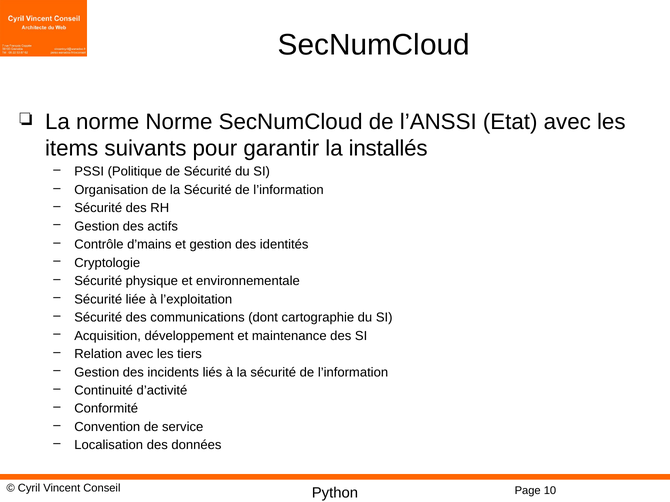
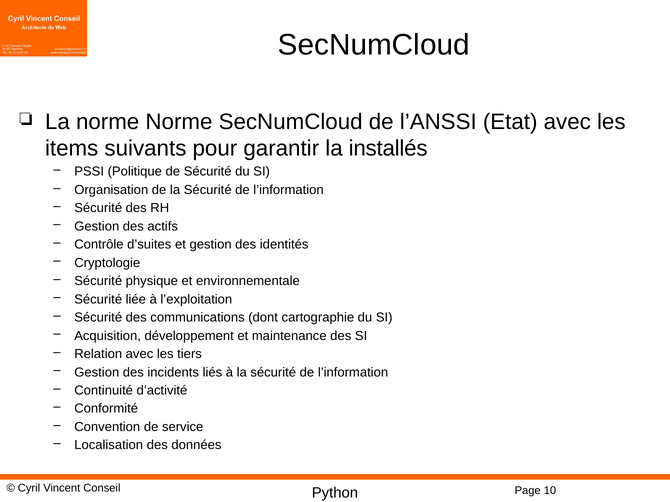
d’mains: d’mains -> d’suites
